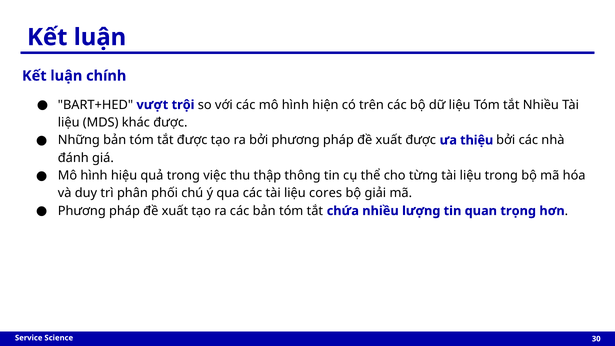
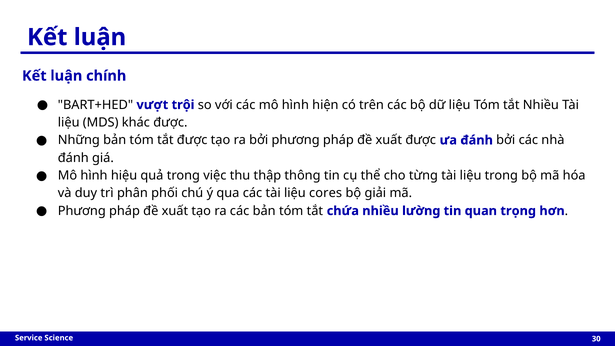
ưa thiệu: thiệu -> đánh
lượng: lượng -> lường
